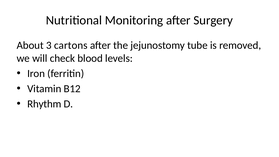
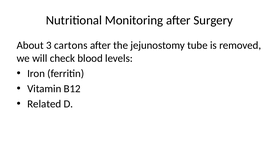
Rhythm: Rhythm -> Related
